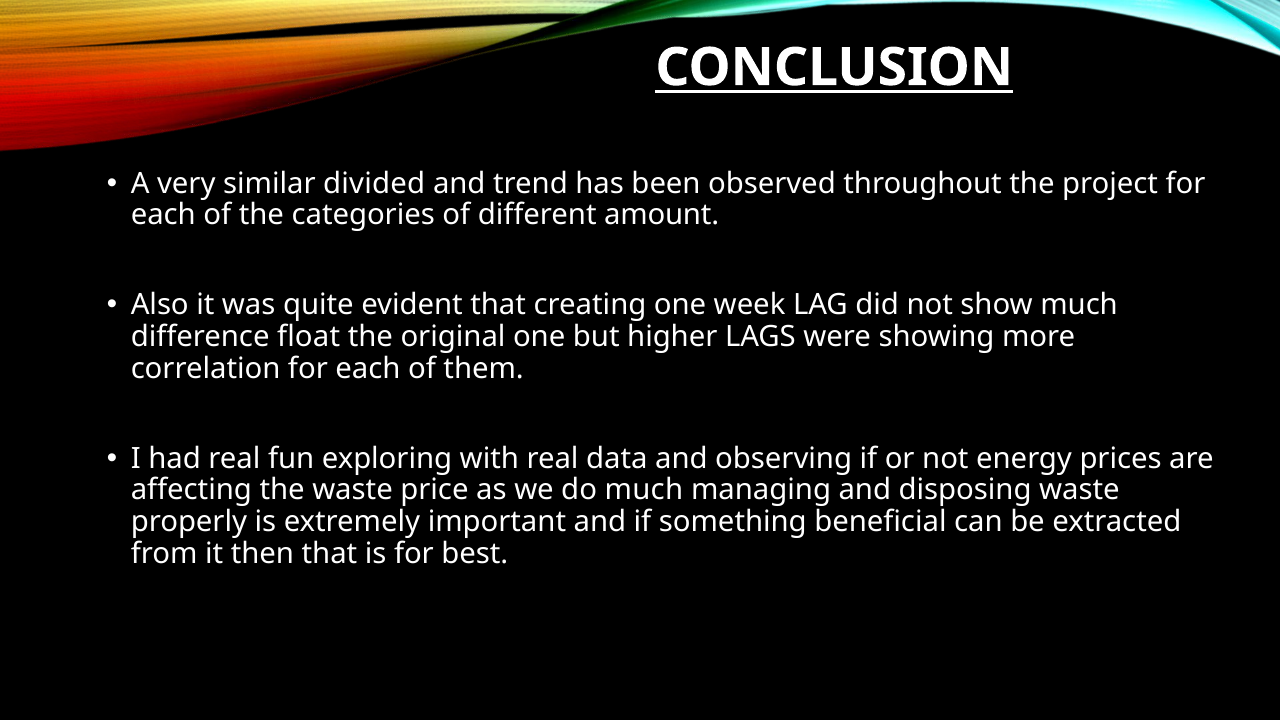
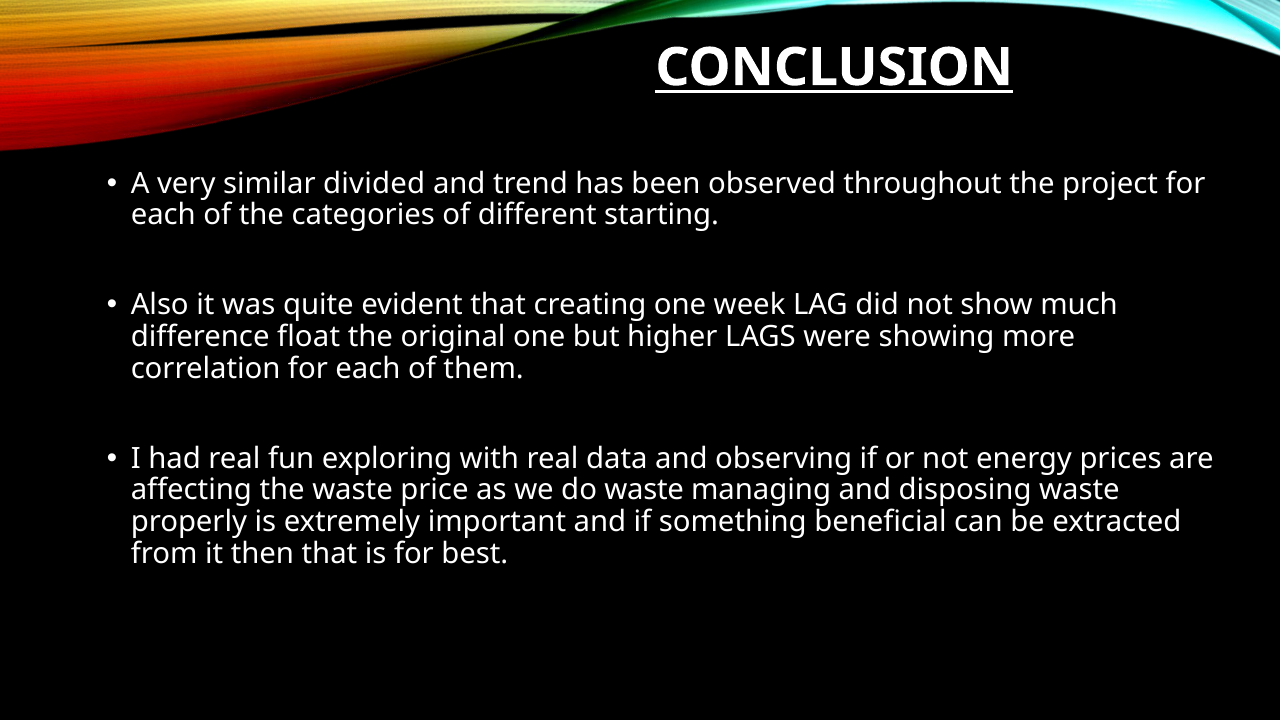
amount: amount -> starting
do much: much -> waste
